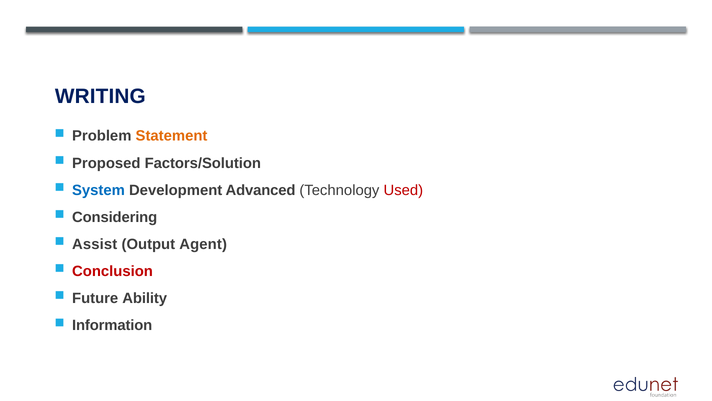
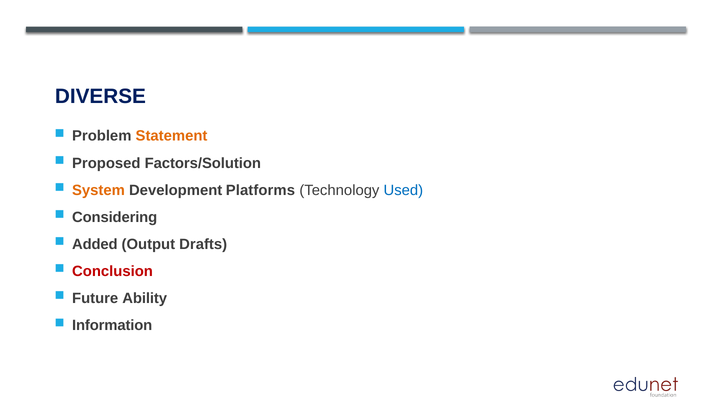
WRITING: WRITING -> DIVERSE
System colour: blue -> orange
Advanced: Advanced -> Platforms
Used colour: red -> blue
Assist: Assist -> Added
Agent: Agent -> Drafts
